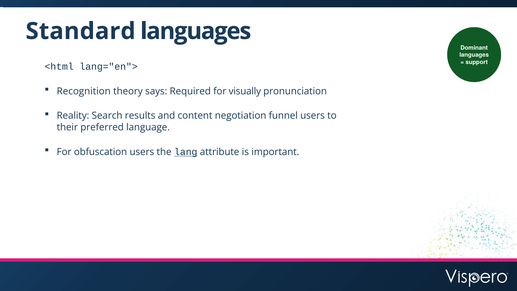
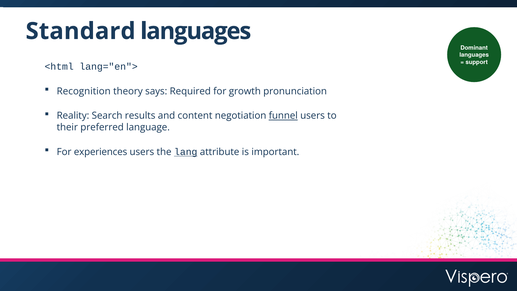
visually: visually -> growth
funnel underline: none -> present
obfuscation: obfuscation -> experiences
